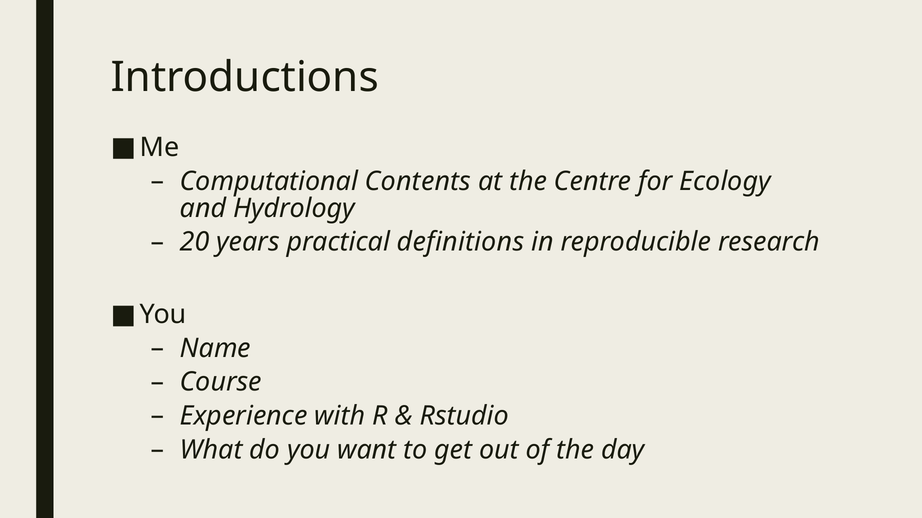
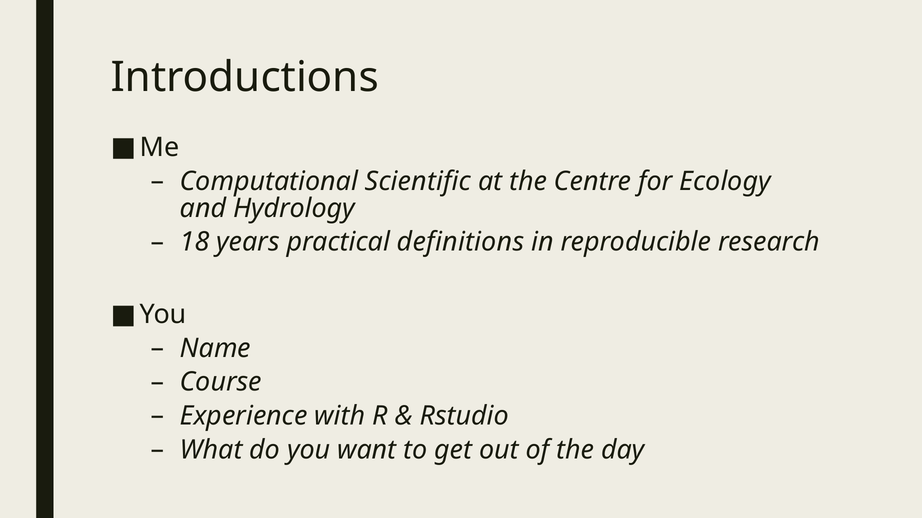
Contents: Contents -> Scientific
20: 20 -> 18
